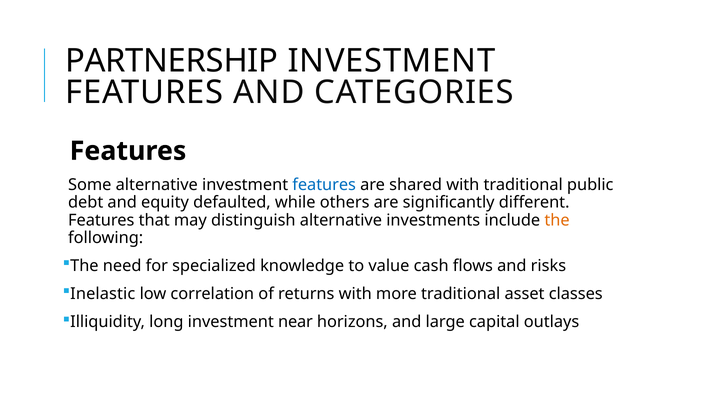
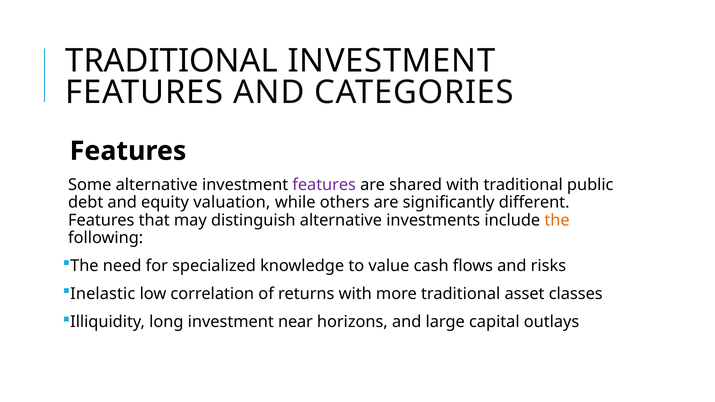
PARTNERSHIP at (172, 61): PARTNERSHIP -> TRADITIONAL
features at (324, 185) colour: blue -> purple
defaulted: defaulted -> valuation
